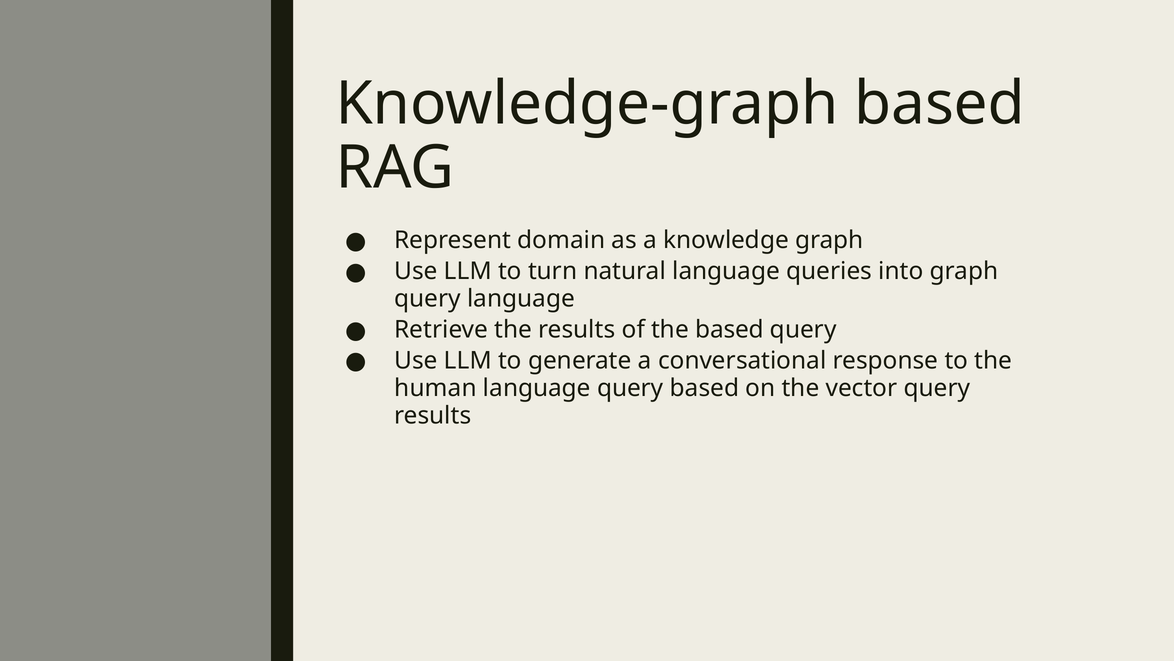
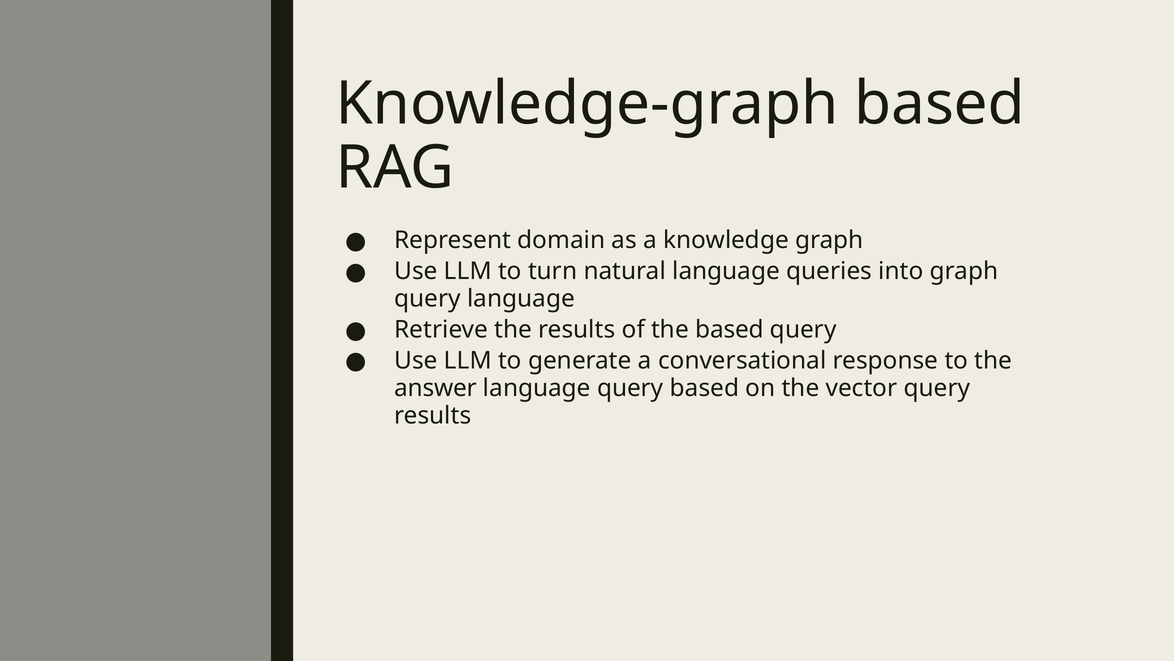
human: human -> answer
